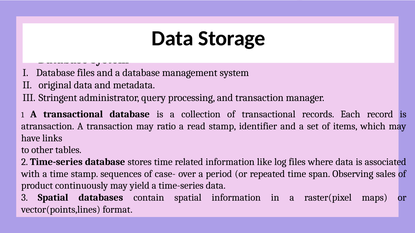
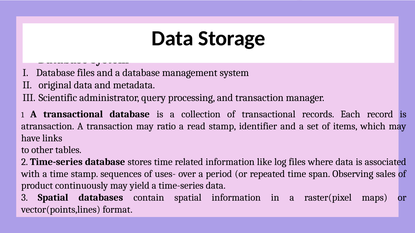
Stringent: Stringent -> Scientific
case-: case- -> uses-
